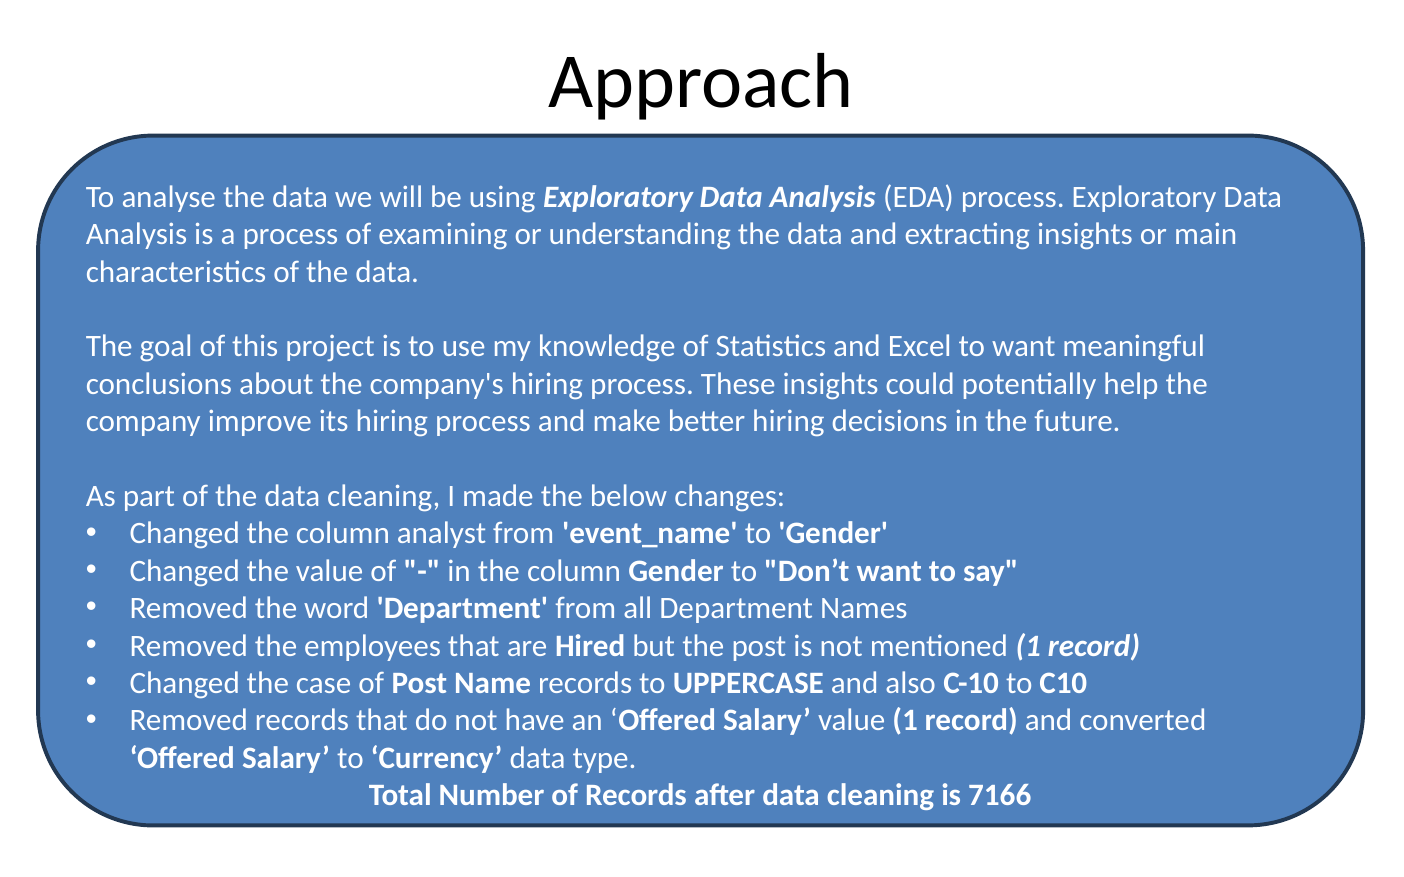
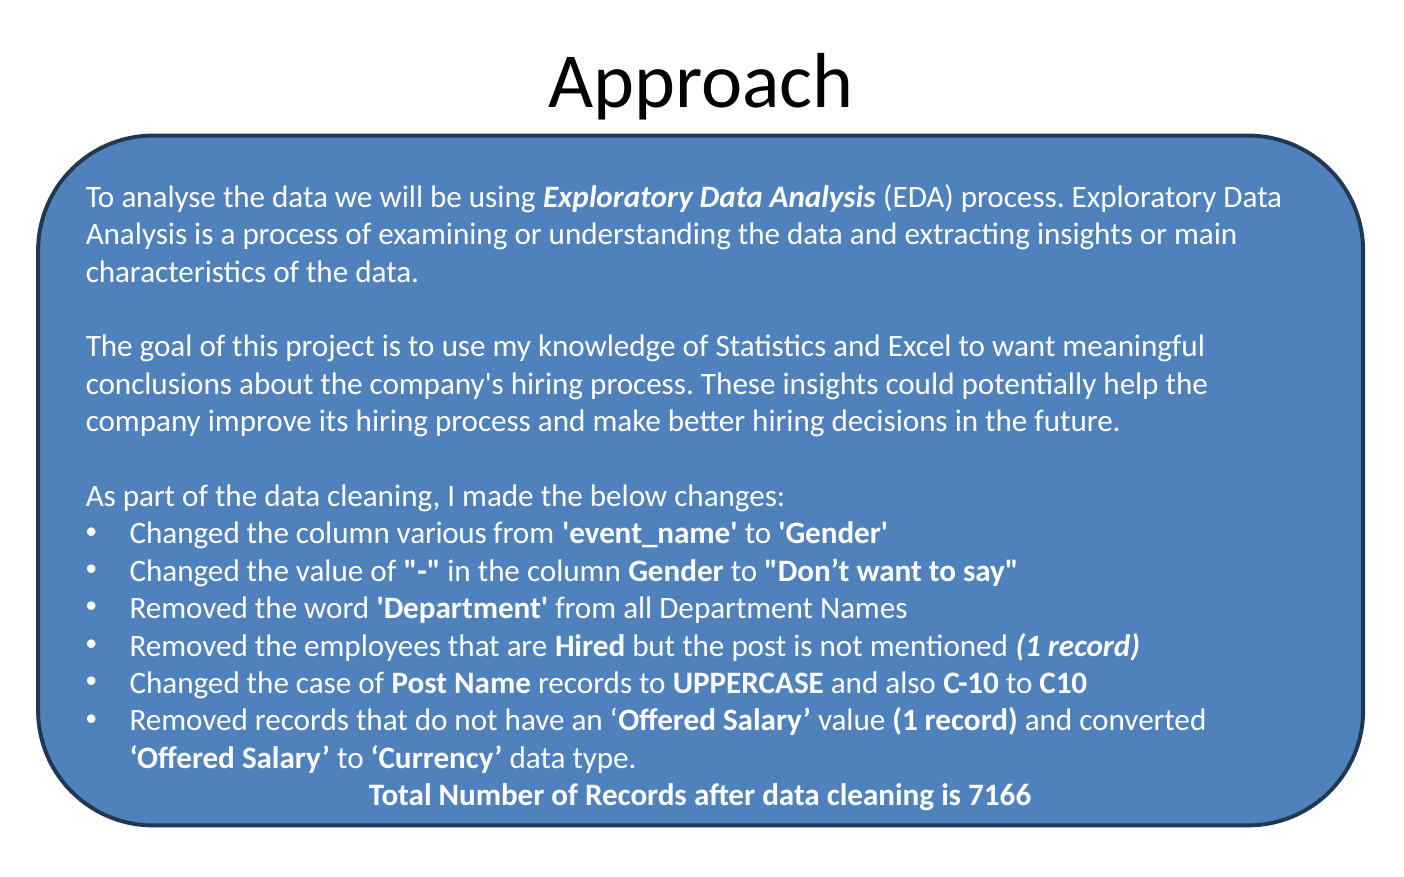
analyst: analyst -> various
